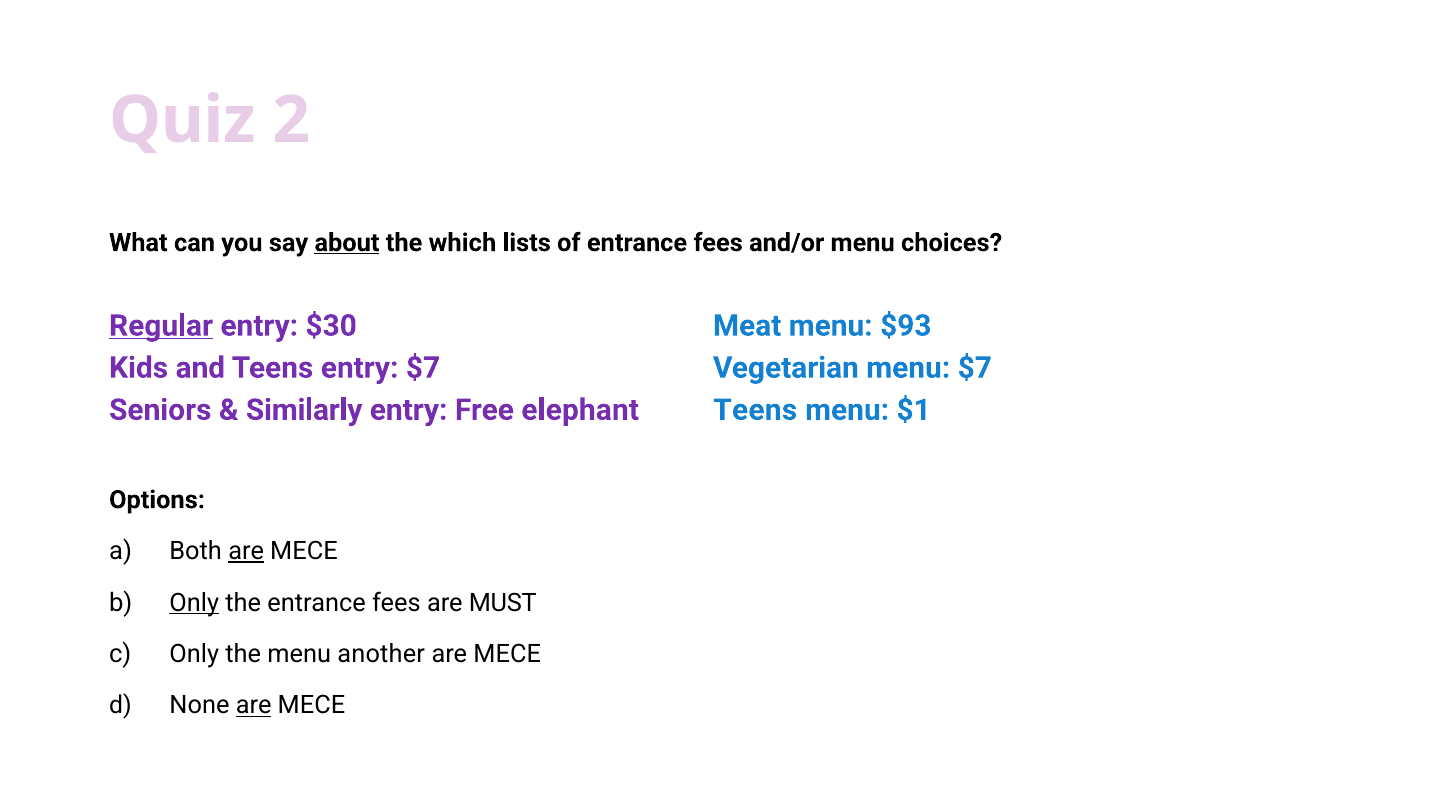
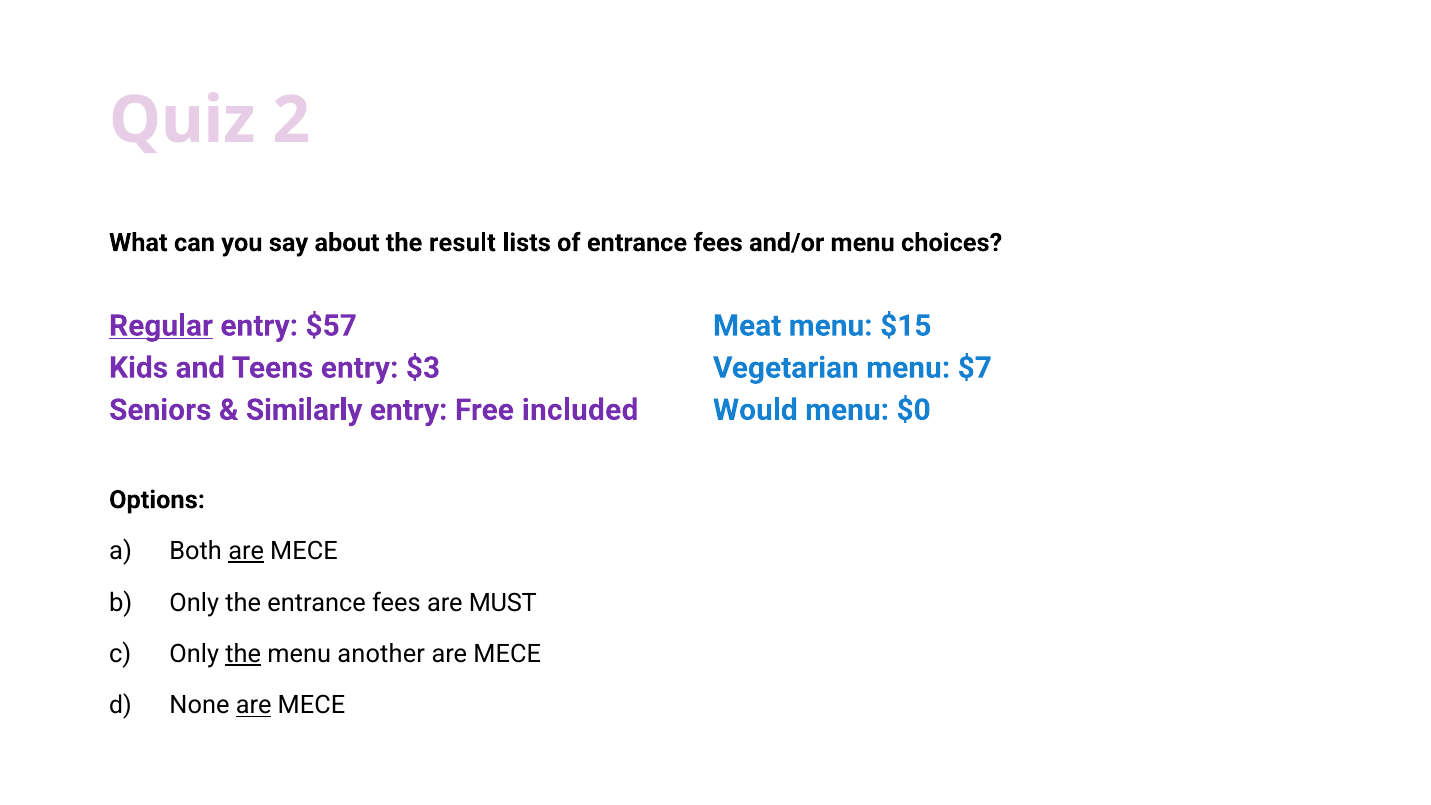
about underline: present -> none
which: which -> result
$30: $30 -> $57
$93: $93 -> $15
entry $7: $7 -> $3
elephant: elephant -> included
Teens at (755, 410): Teens -> Would
$1: $1 -> $0
Only at (194, 603) underline: present -> none
the at (243, 654) underline: none -> present
